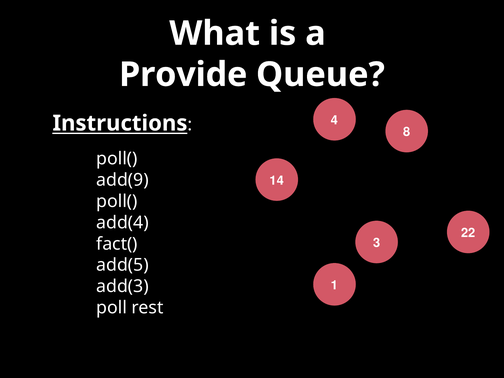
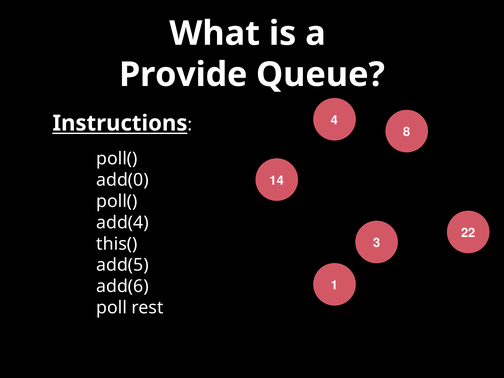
add(9: add(9 -> add(0
fact(: fact( -> this(
add(3: add(3 -> add(6
